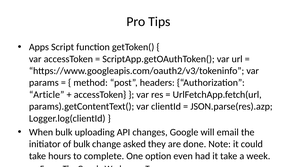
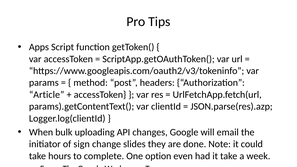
of bulk: bulk -> sign
asked: asked -> slides
